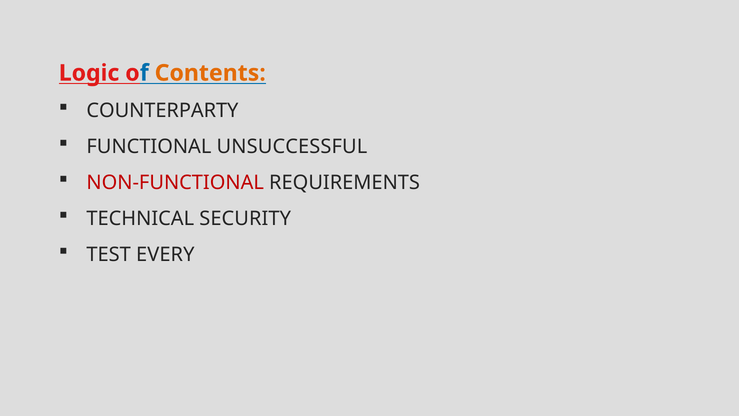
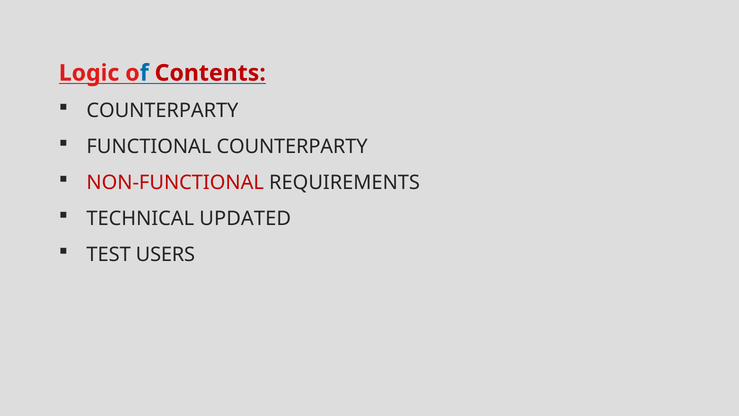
Contents colour: orange -> red
FUNCTIONAL UNSUCCESSFUL: UNSUCCESSFUL -> COUNTERPARTY
SECURITY: SECURITY -> UPDATED
EVERY: EVERY -> USERS
